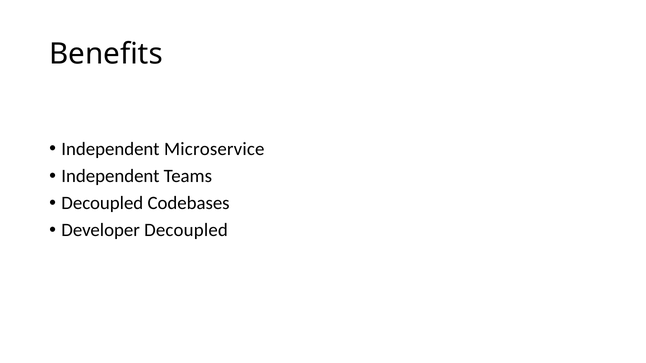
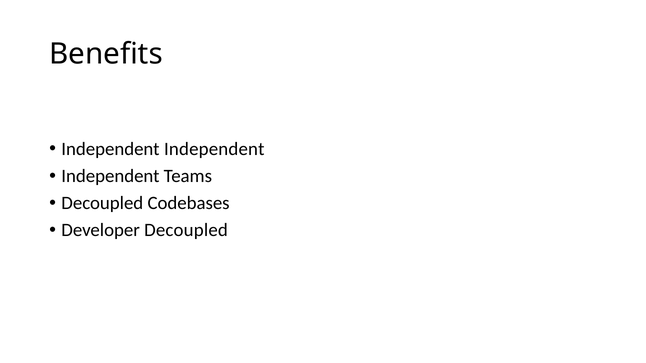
Independent Microservice: Microservice -> Independent
